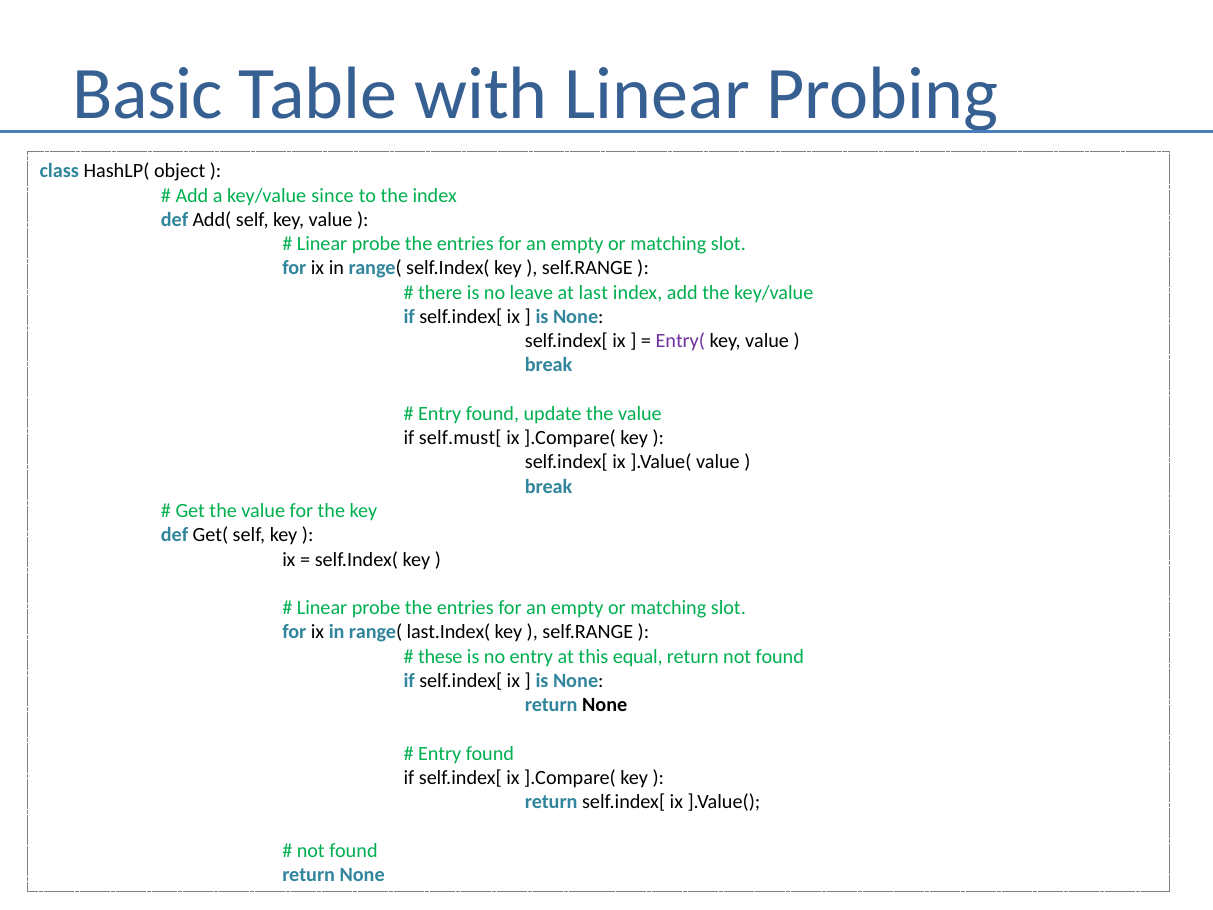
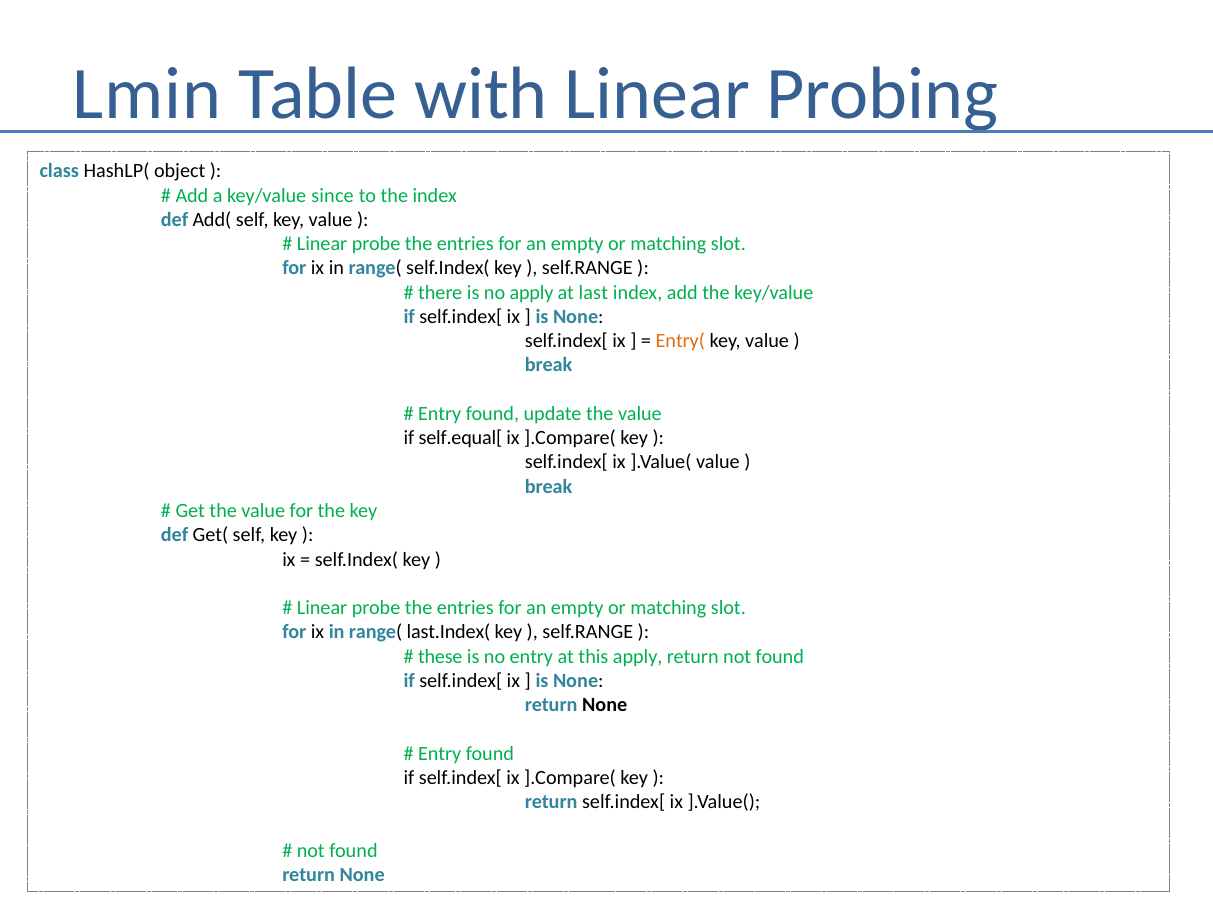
Basic: Basic -> Lmin
no leave: leave -> apply
Entry( colour: purple -> orange
self.must[: self.must[ -> self.equal[
this equal: equal -> apply
